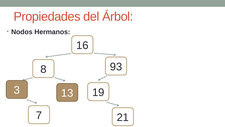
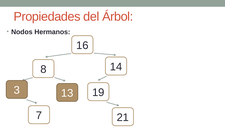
93: 93 -> 14
